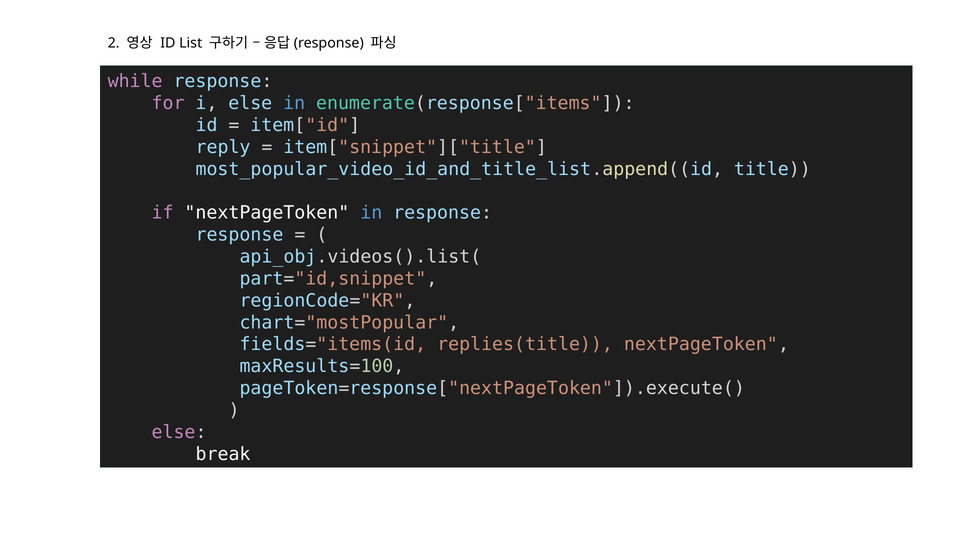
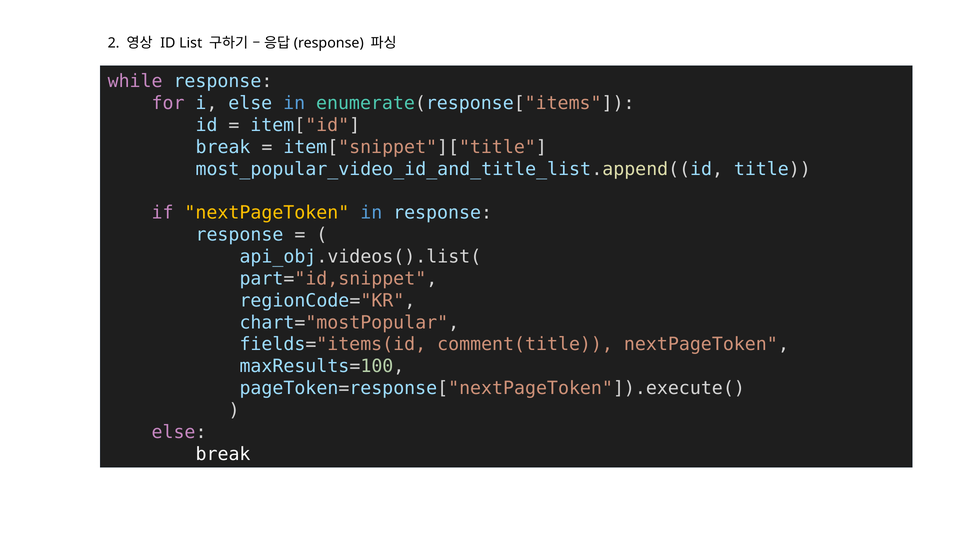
reply at (223, 147): reply -> break
nextPageToken at (267, 213) colour: white -> yellow
replies(title: replies(title -> comment(title
